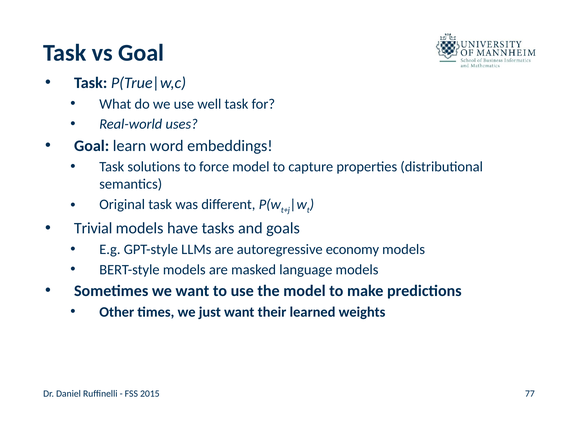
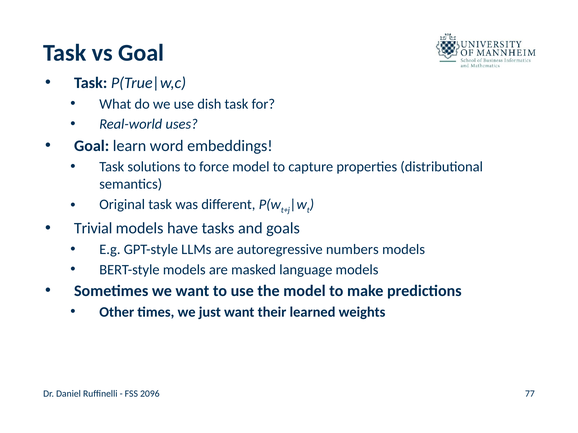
well: well -> dish
economy: economy -> numbers
2015: 2015 -> 2096
